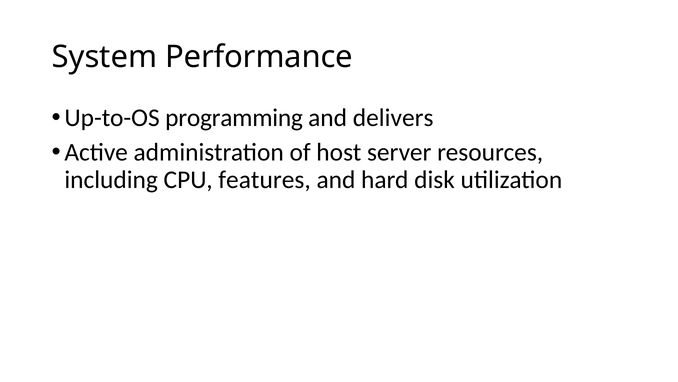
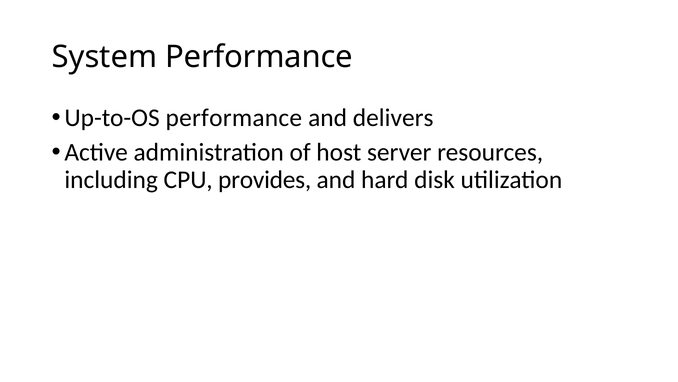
Up-to-OS programming: programming -> performance
features: features -> provides
